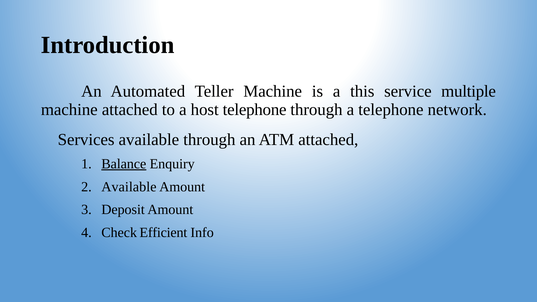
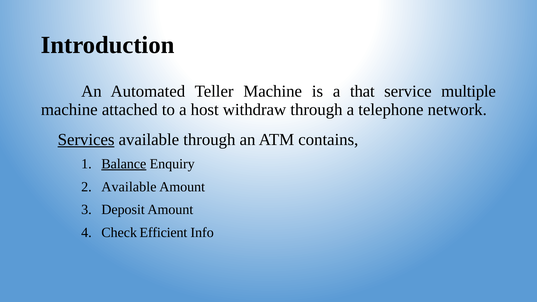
this: this -> that
host telephone: telephone -> withdraw
Services underline: none -> present
ATM attached: attached -> contains
